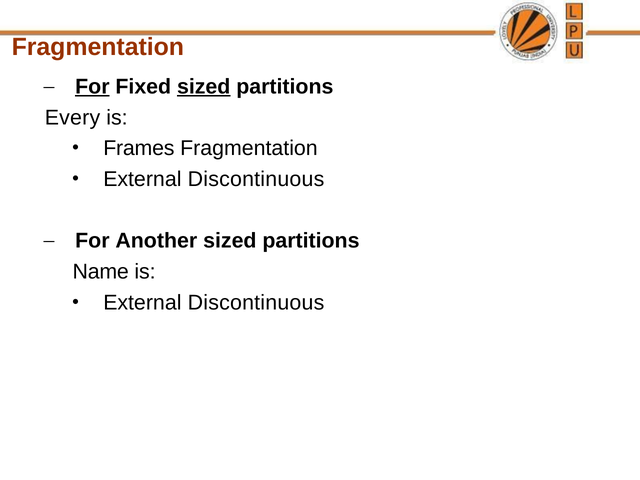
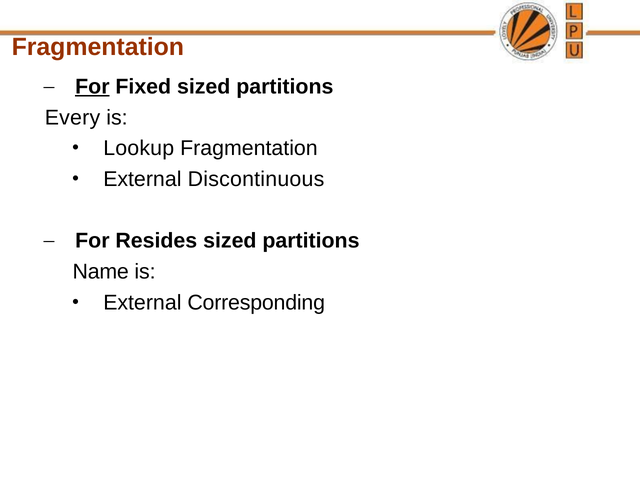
sized at (204, 87) underline: present -> none
Frames: Frames -> Lookup
Another: Another -> Resides
Discontinuous at (256, 303): Discontinuous -> Corresponding
